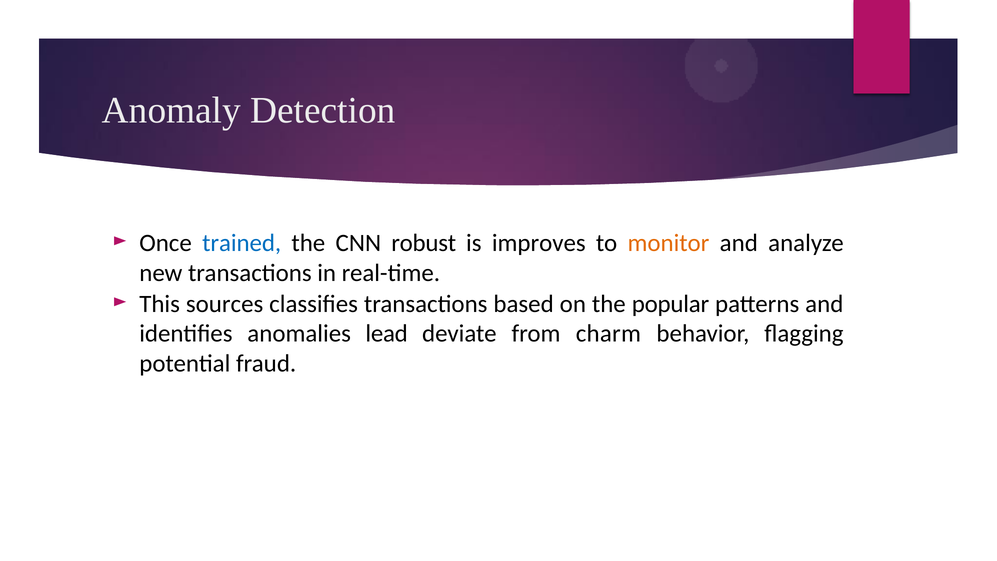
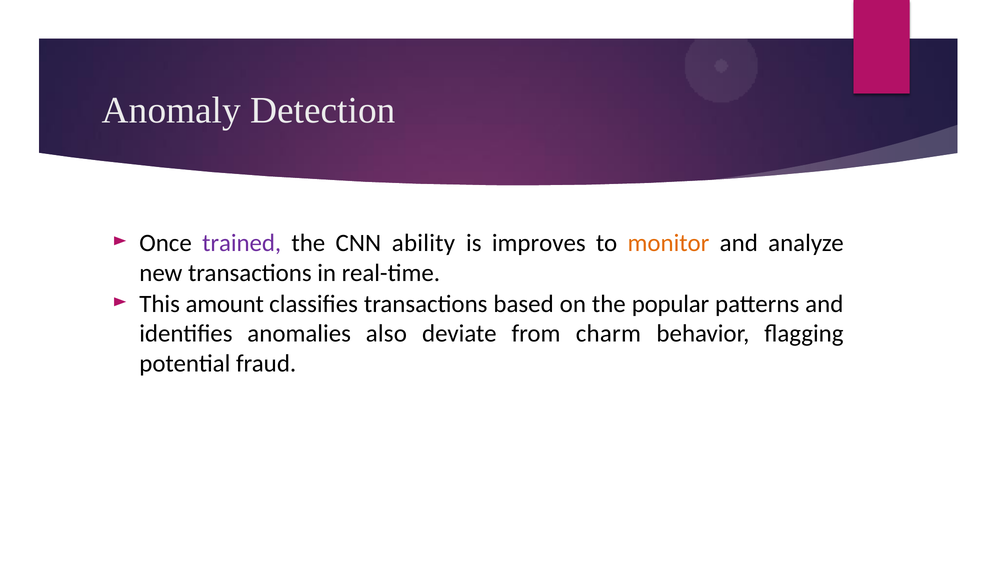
trained colour: blue -> purple
robust: robust -> ability
sources: sources -> amount
lead: lead -> also
